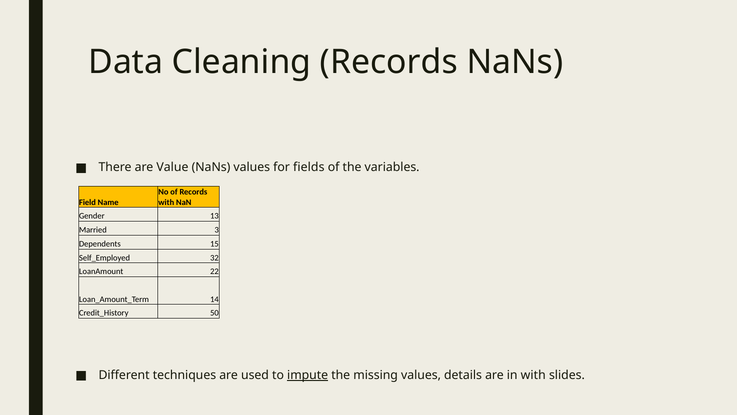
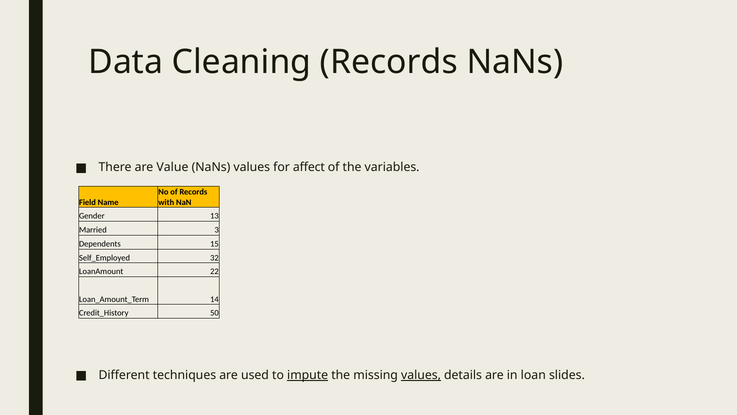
fields: fields -> affect
values at (421, 375) underline: none -> present
in with: with -> loan
